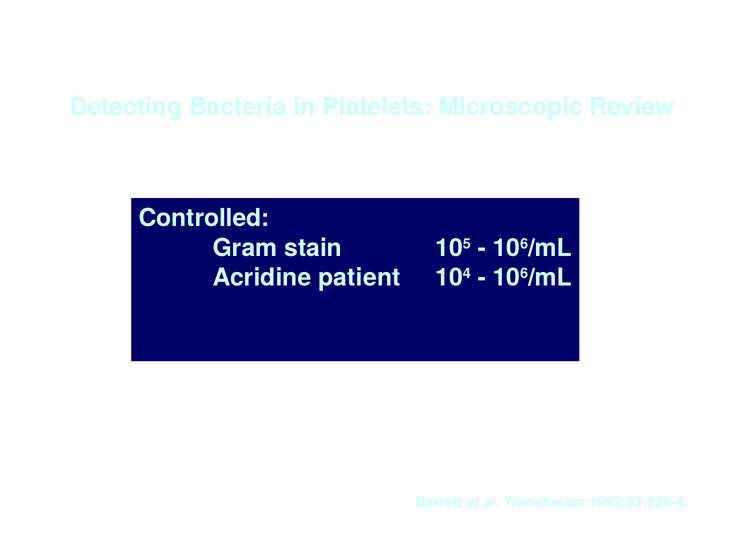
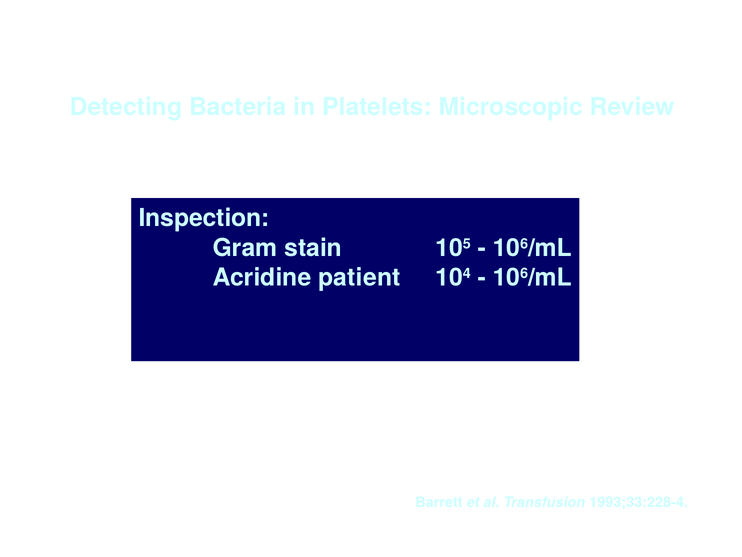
Controlled: Controlled -> Inspection
